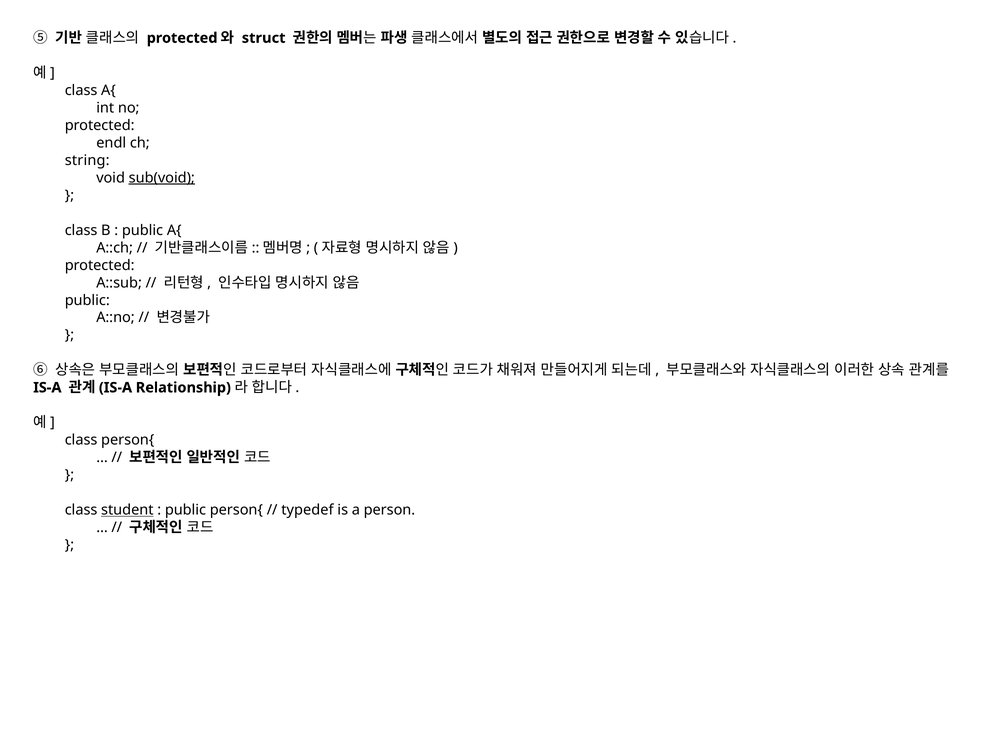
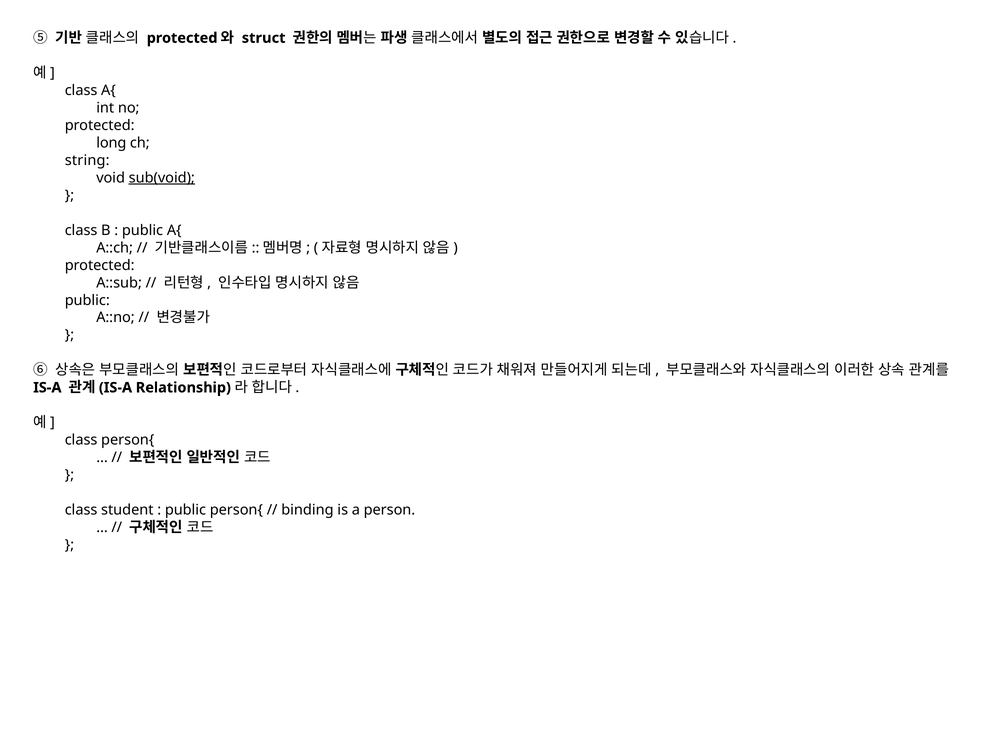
endl: endl -> long
student underline: present -> none
typedef: typedef -> binding
